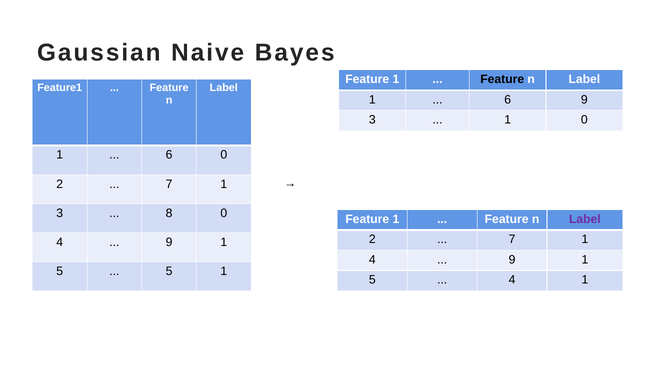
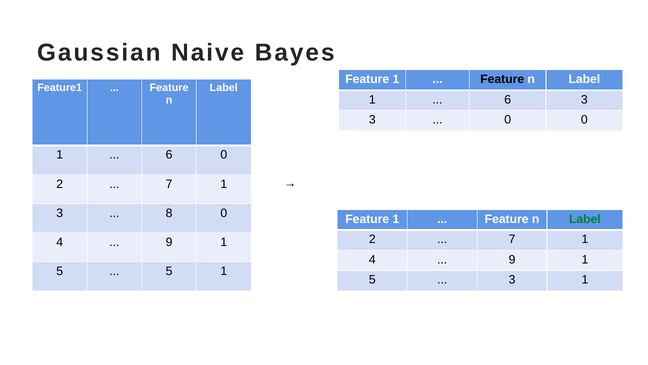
6 9: 9 -> 3
1 at (508, 120): 1 -> 0
Label at (585, 219) colour: purple -> green
4 at (512, 280): 4 -> 3
